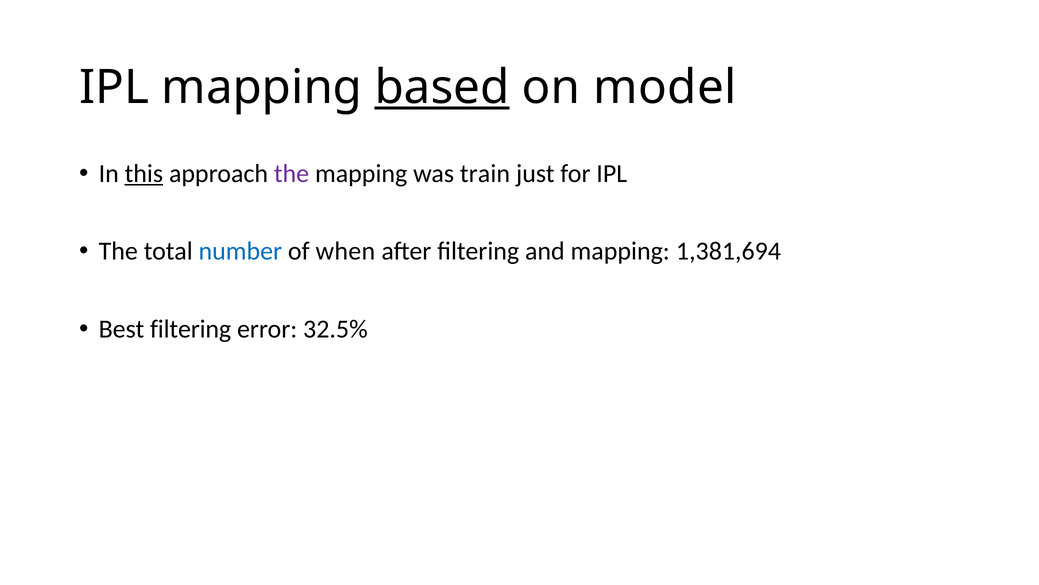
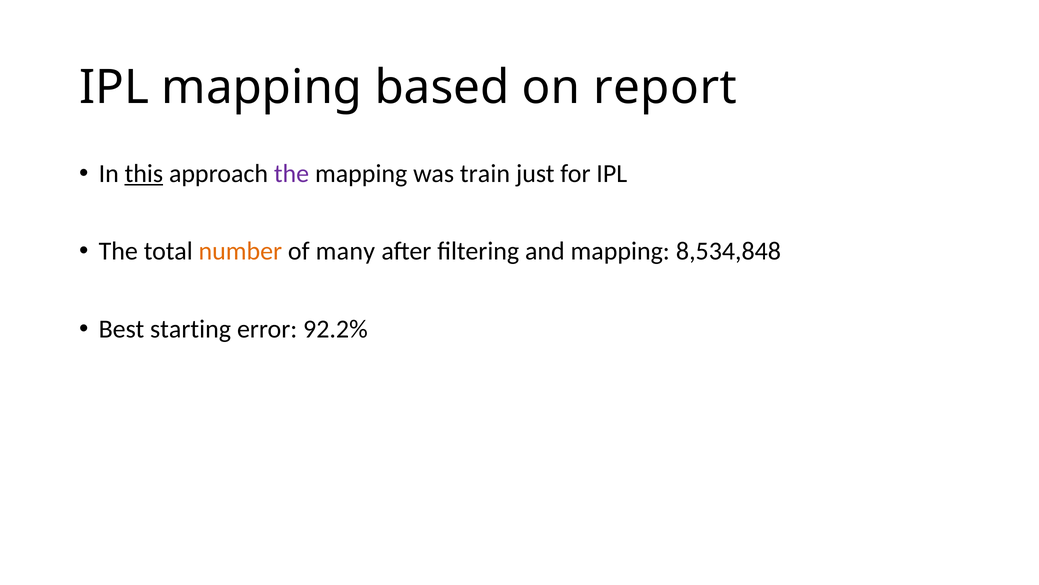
based underline: present -> none
model: model -> report
number colour: blue -> orange
when: when -> many
1,381,694: 1,381,694 -> 8,534,848
Best filtering: filtering -> starting
32.5%: 32.5% -> 92.2%
